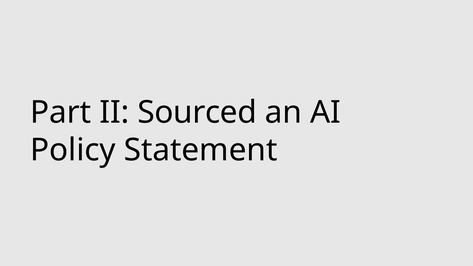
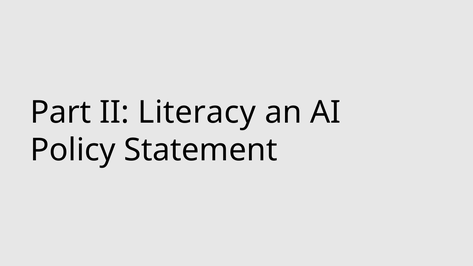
Sourced: Sourced -> Literacy
